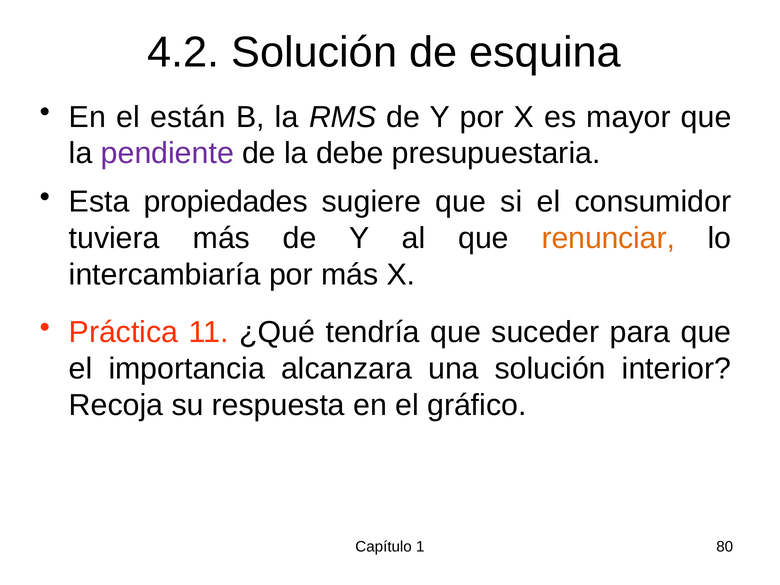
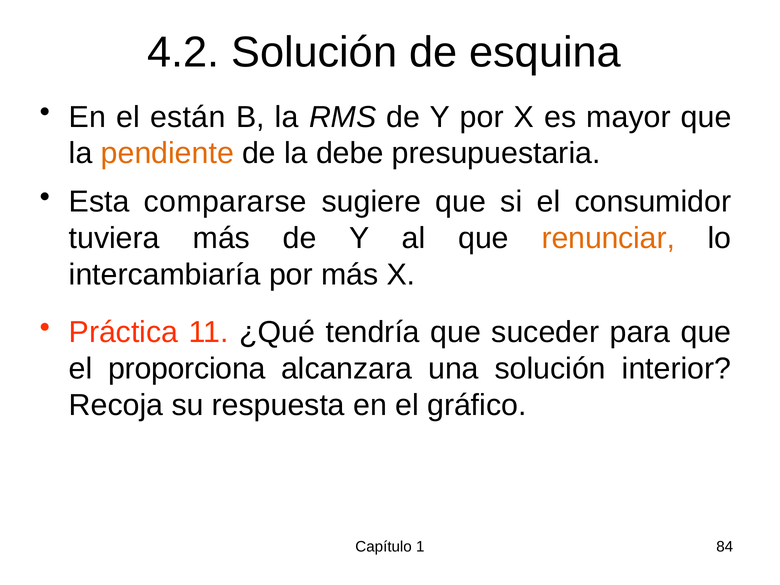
pendiente colour: purple -> orange
propiedades: propiedades -> compararse
importancia: importancia -> proporciona
80: 80 -> 84
